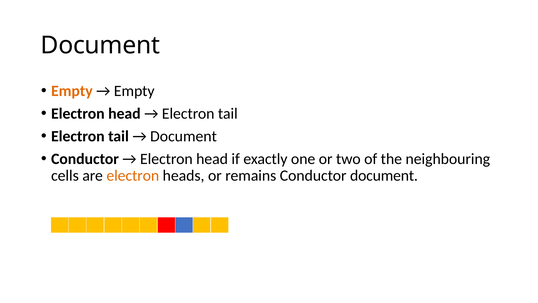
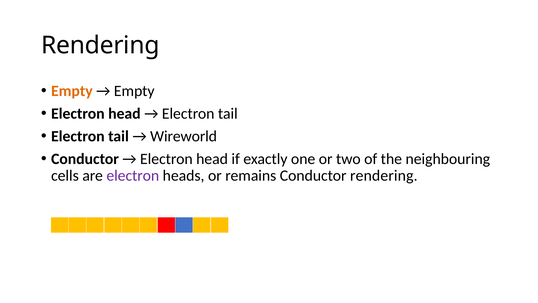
Document at (100, 45): Document -> Rendering
Document at (184, 136): Document -> Wireworld
electron at (133, 176) colour: orange -> purple
Conductor document: document -> rendering
